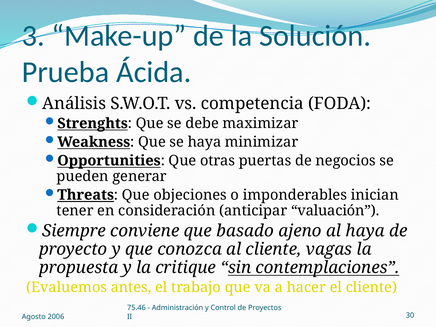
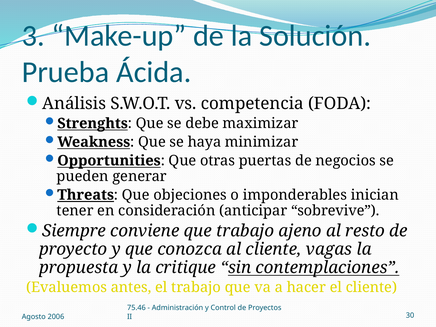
valuación: valuación -> sobrevive
que basado: basado -> trabajo
al haya: haya -> resto
